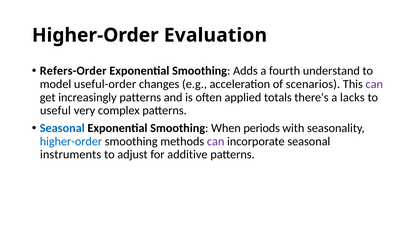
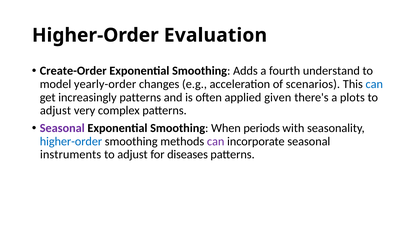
Refers-Order: Refers-Order -> Create-Order
useful-order: useful-order -> yearly-order
can at (374, 84) colour: purple -> blue
totals: totals -> given
lacks: lacks -> plots
useful at (55, 110): useful -> adjust
Seasonal at (62, 128) colour: blue -> purple
additive: additive -> diseases
